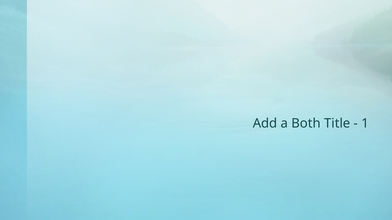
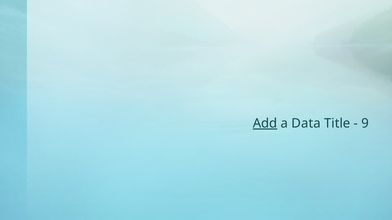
Add underline: none -> present
Both: Both -> Data
1: 1 -> 9
